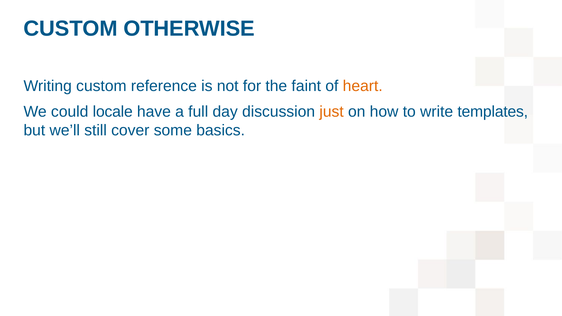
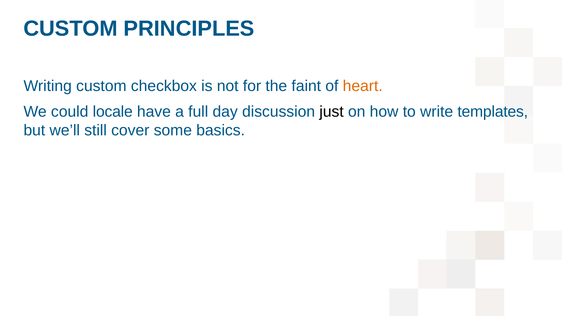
OTHERWISE: OTHERWISE -> PRINCIPLES
reference: reference -> checkbox
just colour: orange -> black
